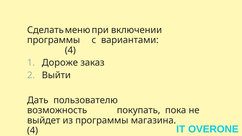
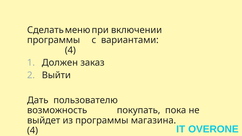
Дороже: Дороже -> Должен
